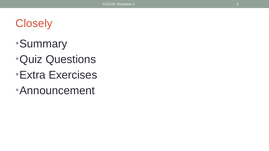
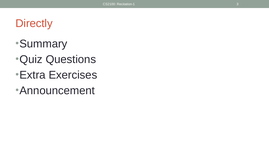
Closely: Closely -> Directly
